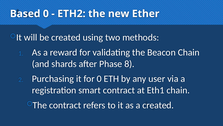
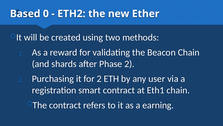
Phase 8: 8 -> 2
for 0: 0 -> 2
a created: created -> earning
